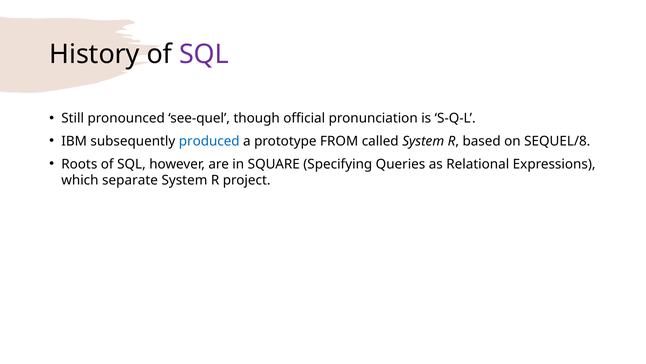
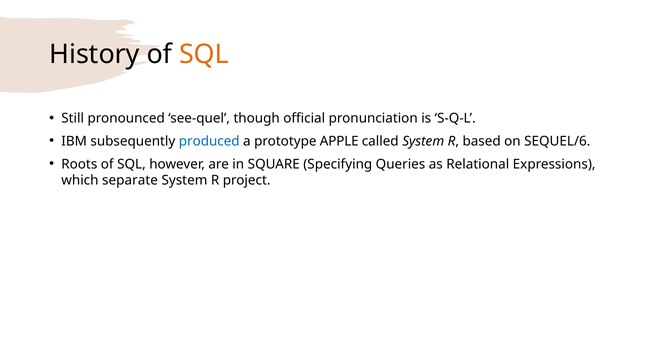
SQL at (204, 54) colour: purple -> orange
FROM: FROM -> APPLE
SEQUEL/8: SEQUEL/8 -> SEQUEL/6
